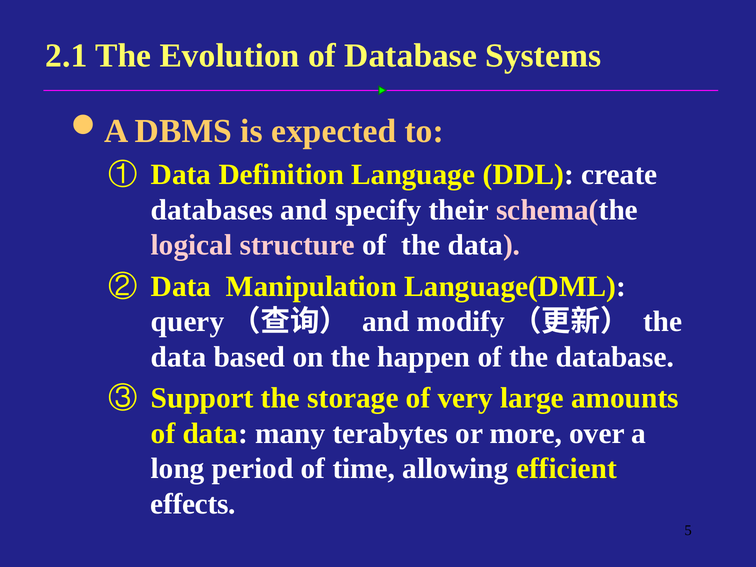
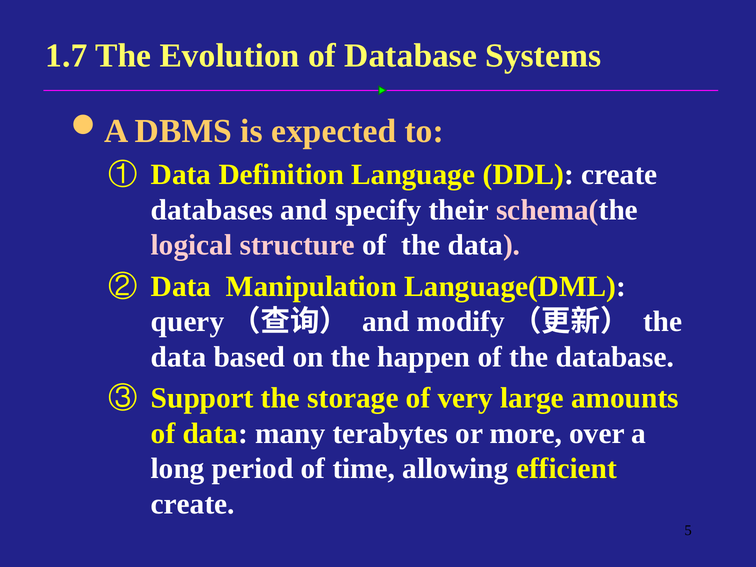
2.1: 2.1 -> 1.7
effects at (193, 504): effects -> create
